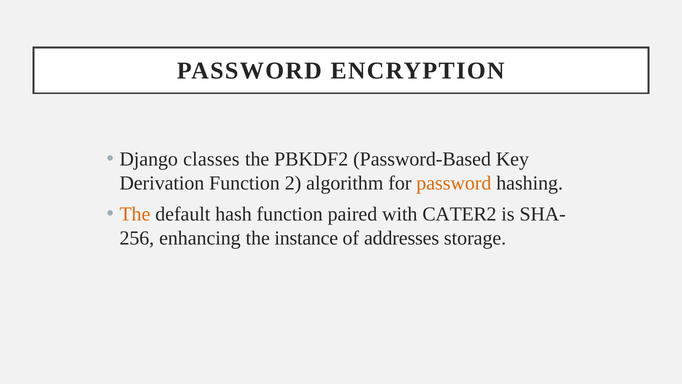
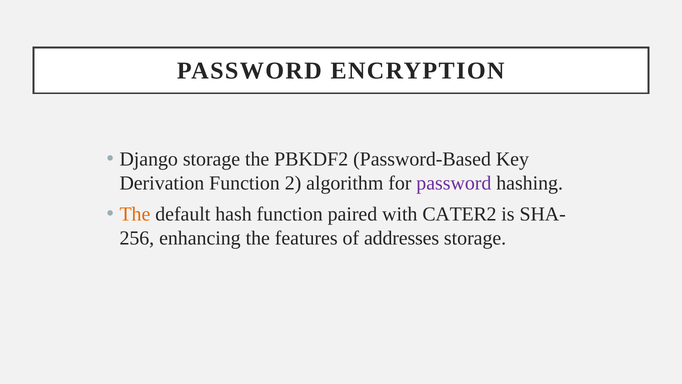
Django classes: classes -> storage
password at (454, 183) colour: orange -> purple
instance: instance -> features
